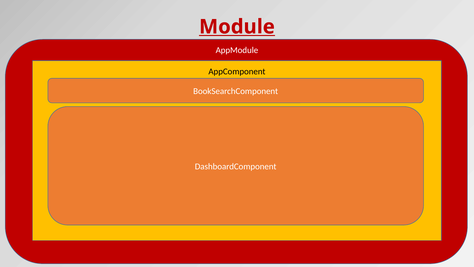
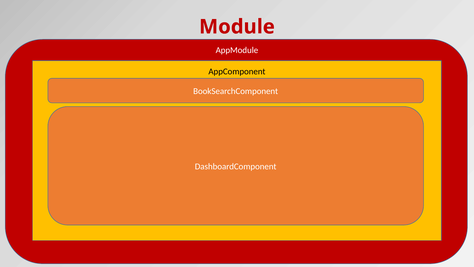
Module at (237, 27) underline: present -> none
